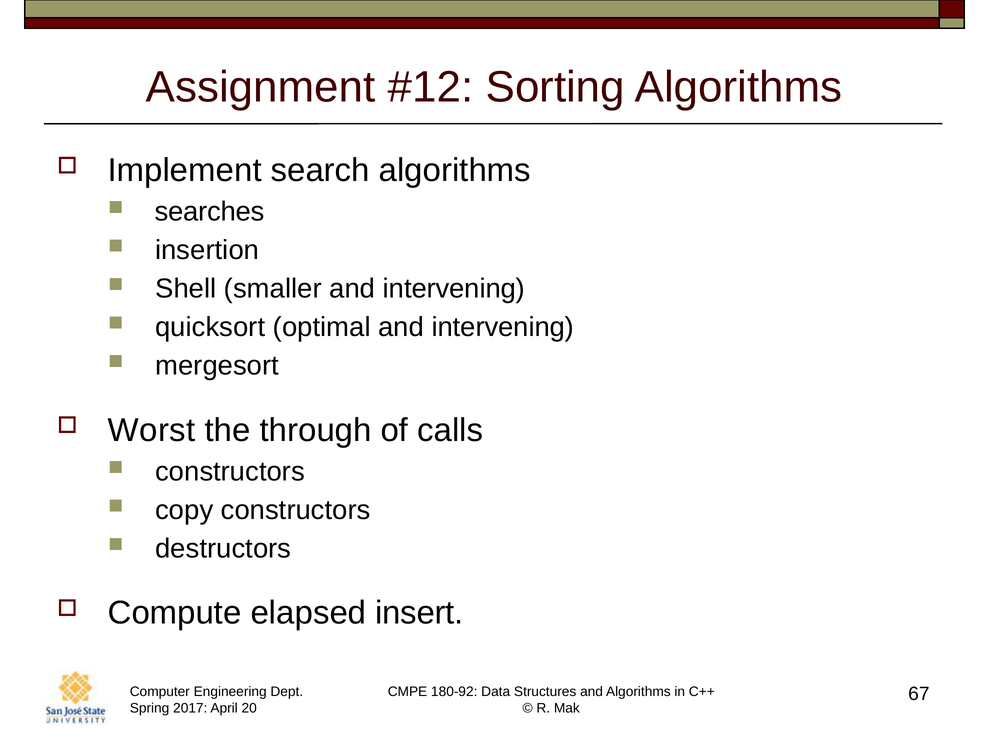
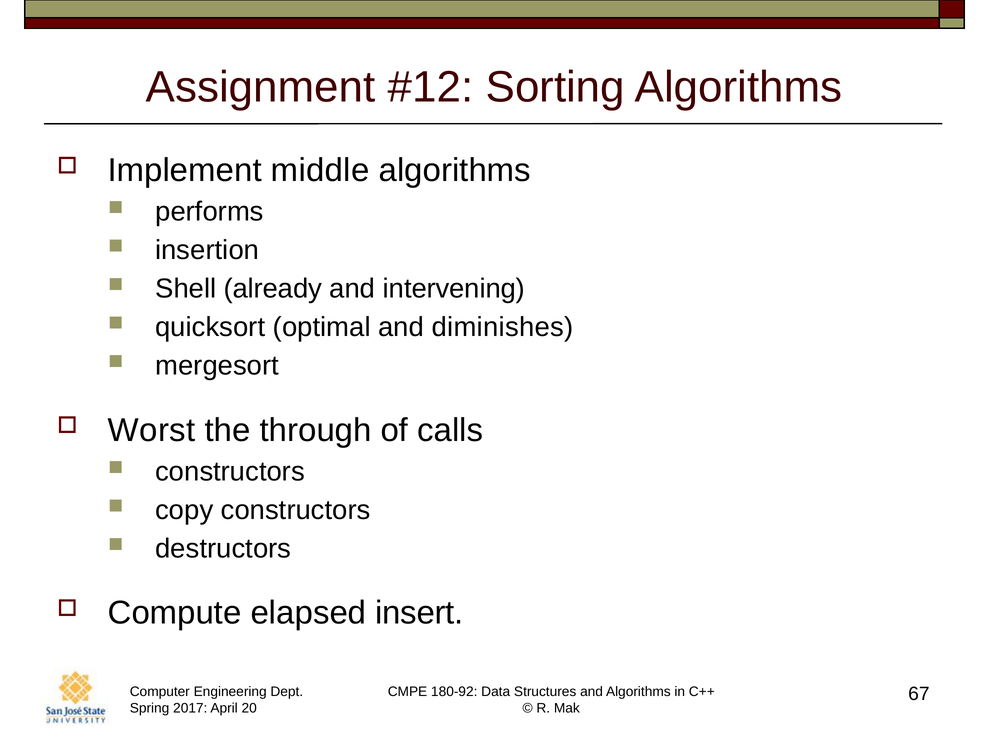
search: search -> middle
searches: searches -> performs
smaller: smaller -> already
optimal and intervening: intervening -> diminishes
